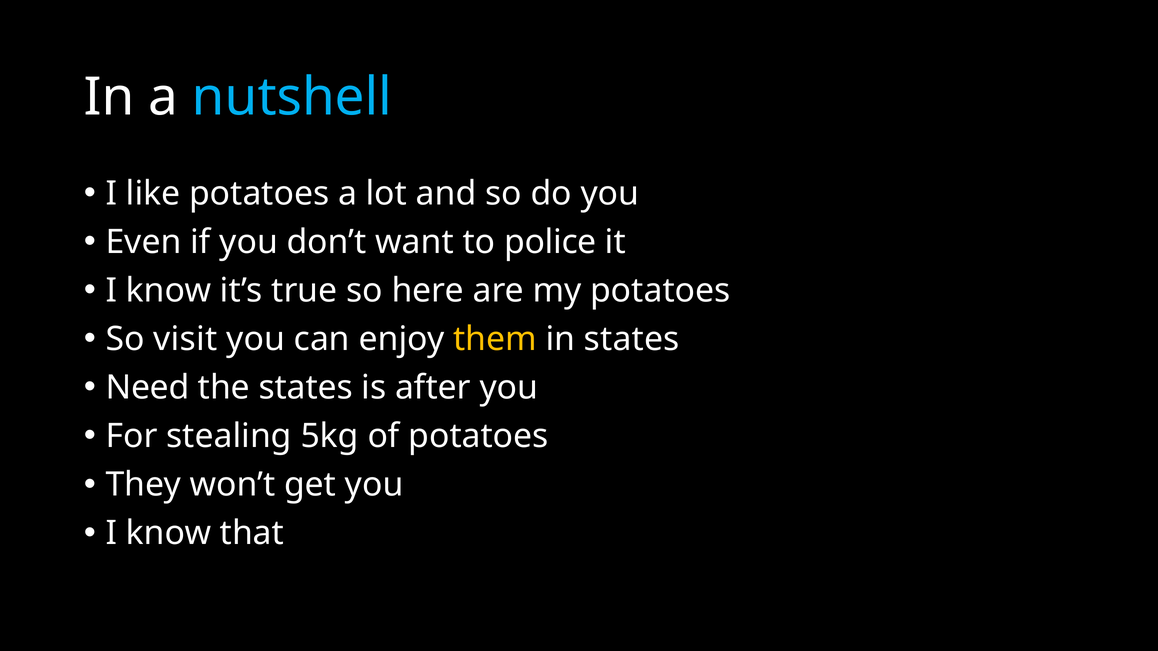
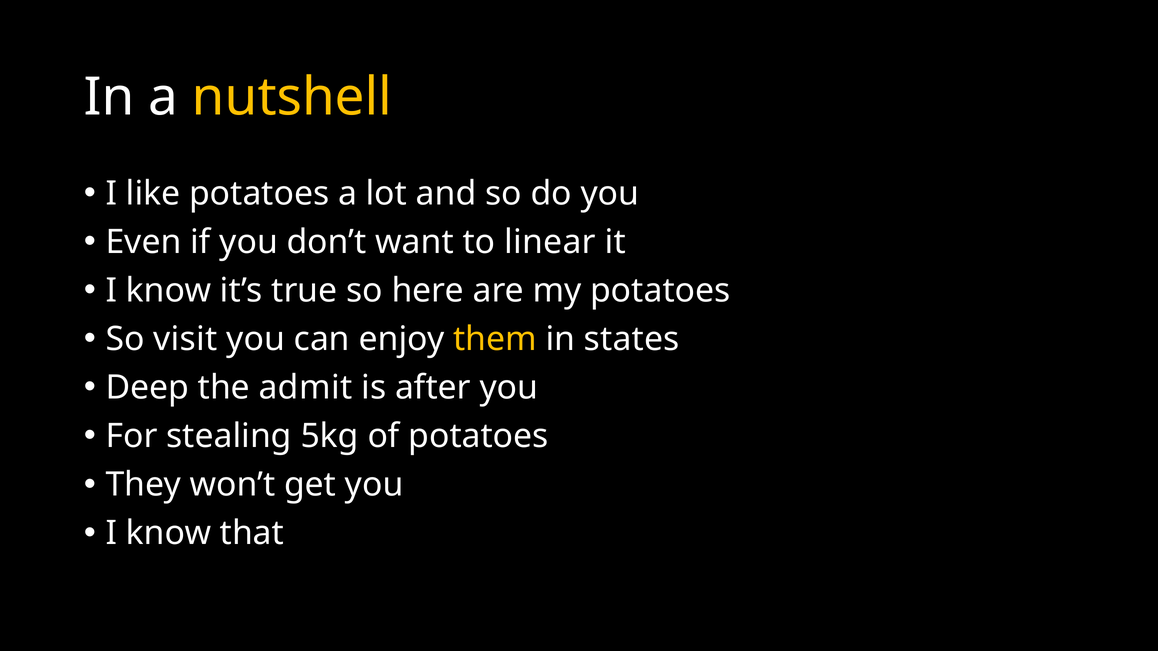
nutshell colour: light blue -> yellow
police: police -> linear
Need: Need -> Deep
the states: states -> admit
